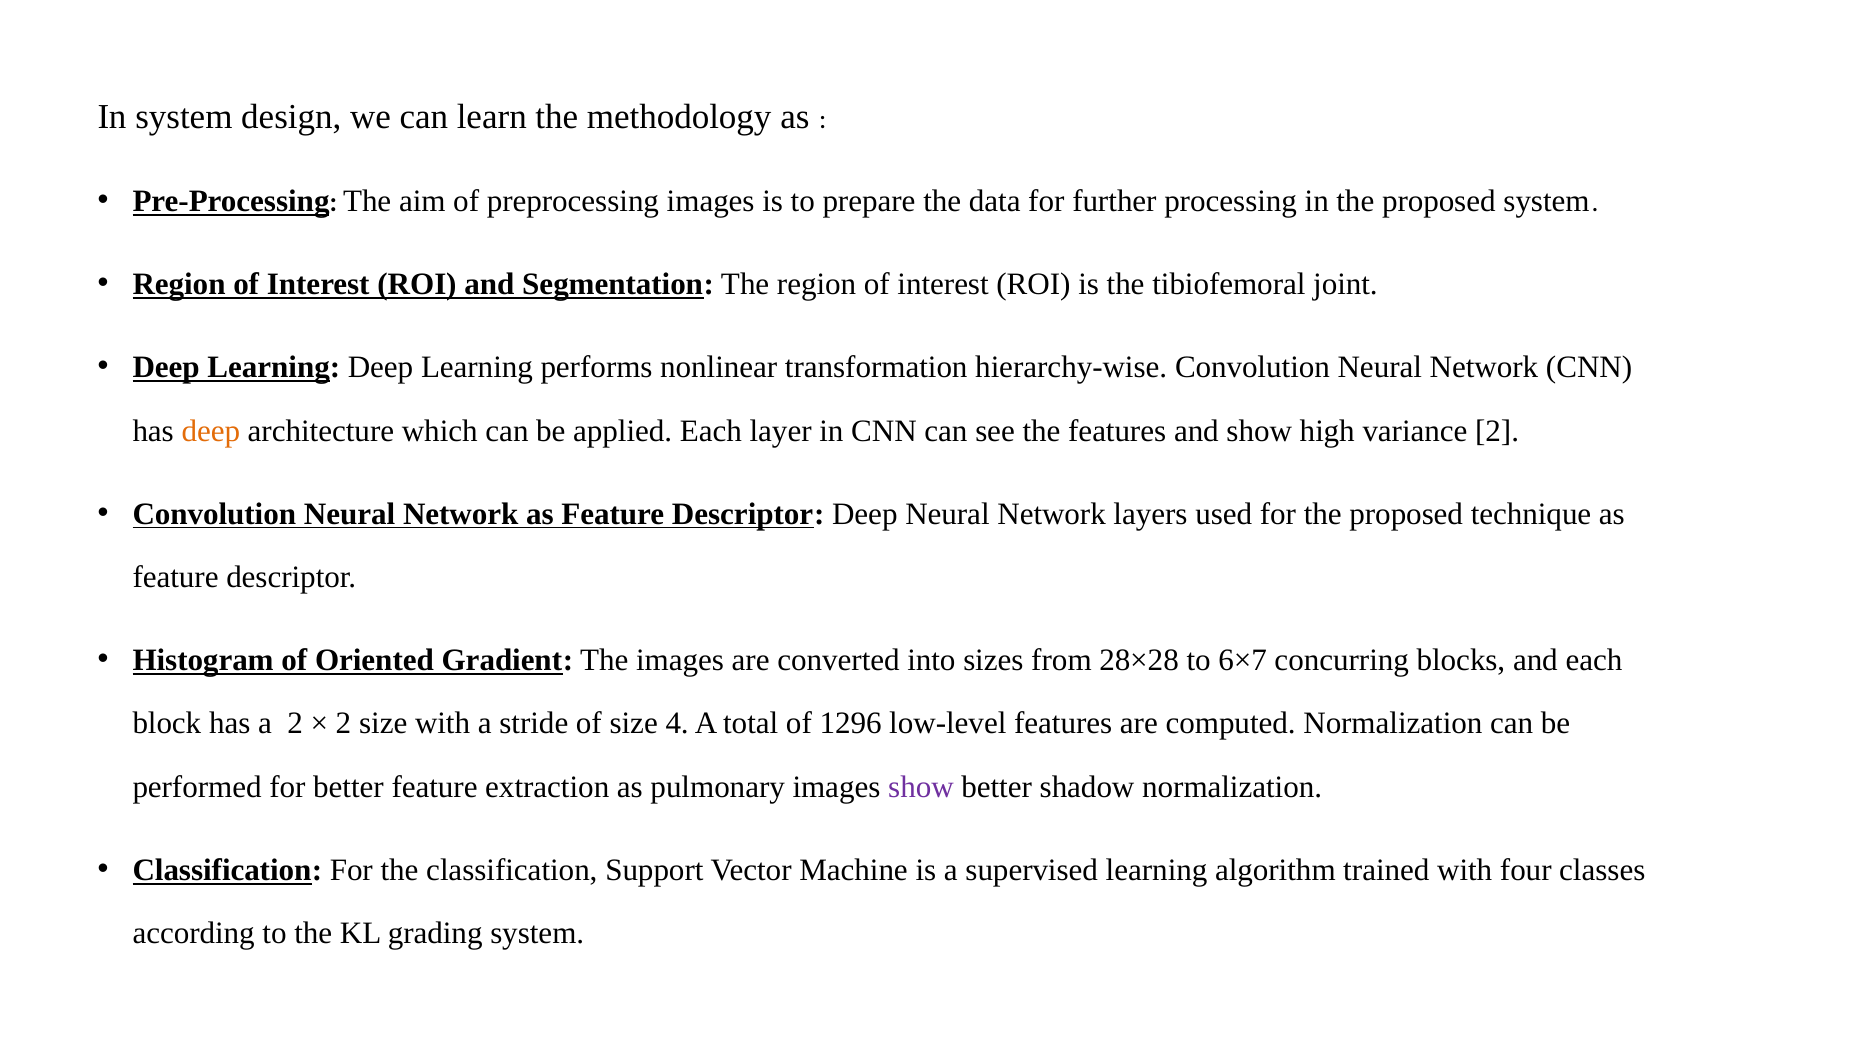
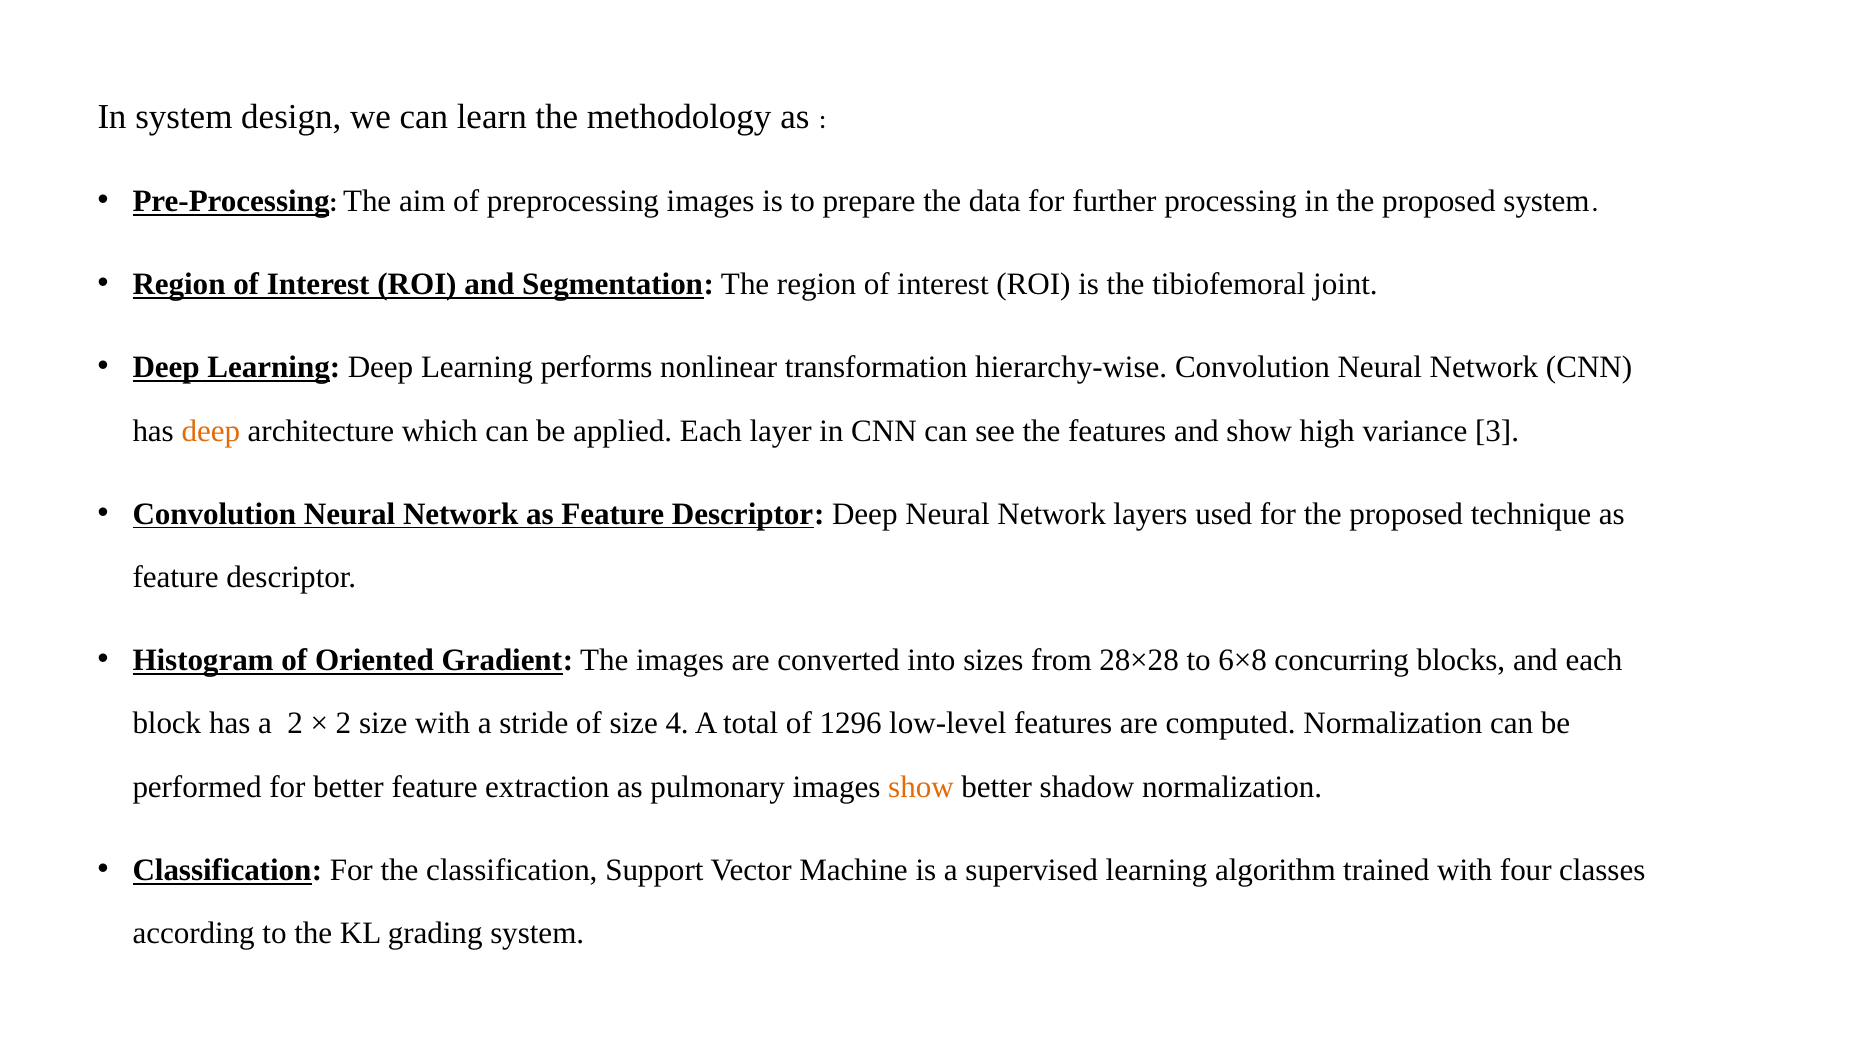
variance 2: 2 -> 3
6×7: 6×7 -> 6×8
show at (921, 787) colour: purple -> orange
